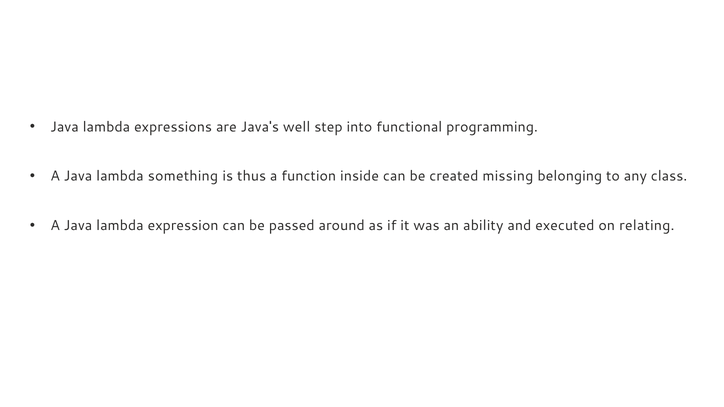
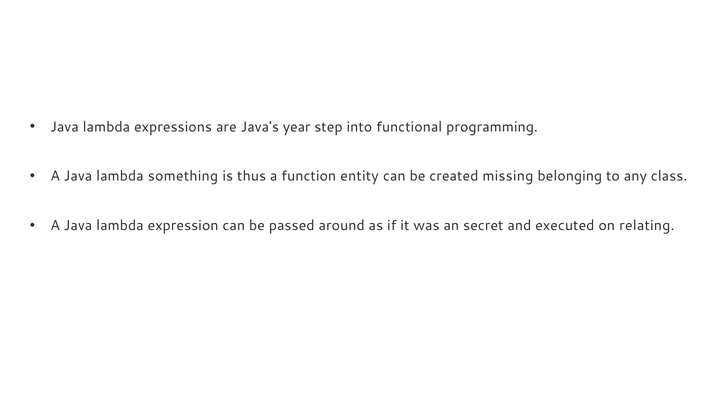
well: well -> year
inside: inside -> entity
ability: ability -> secret
